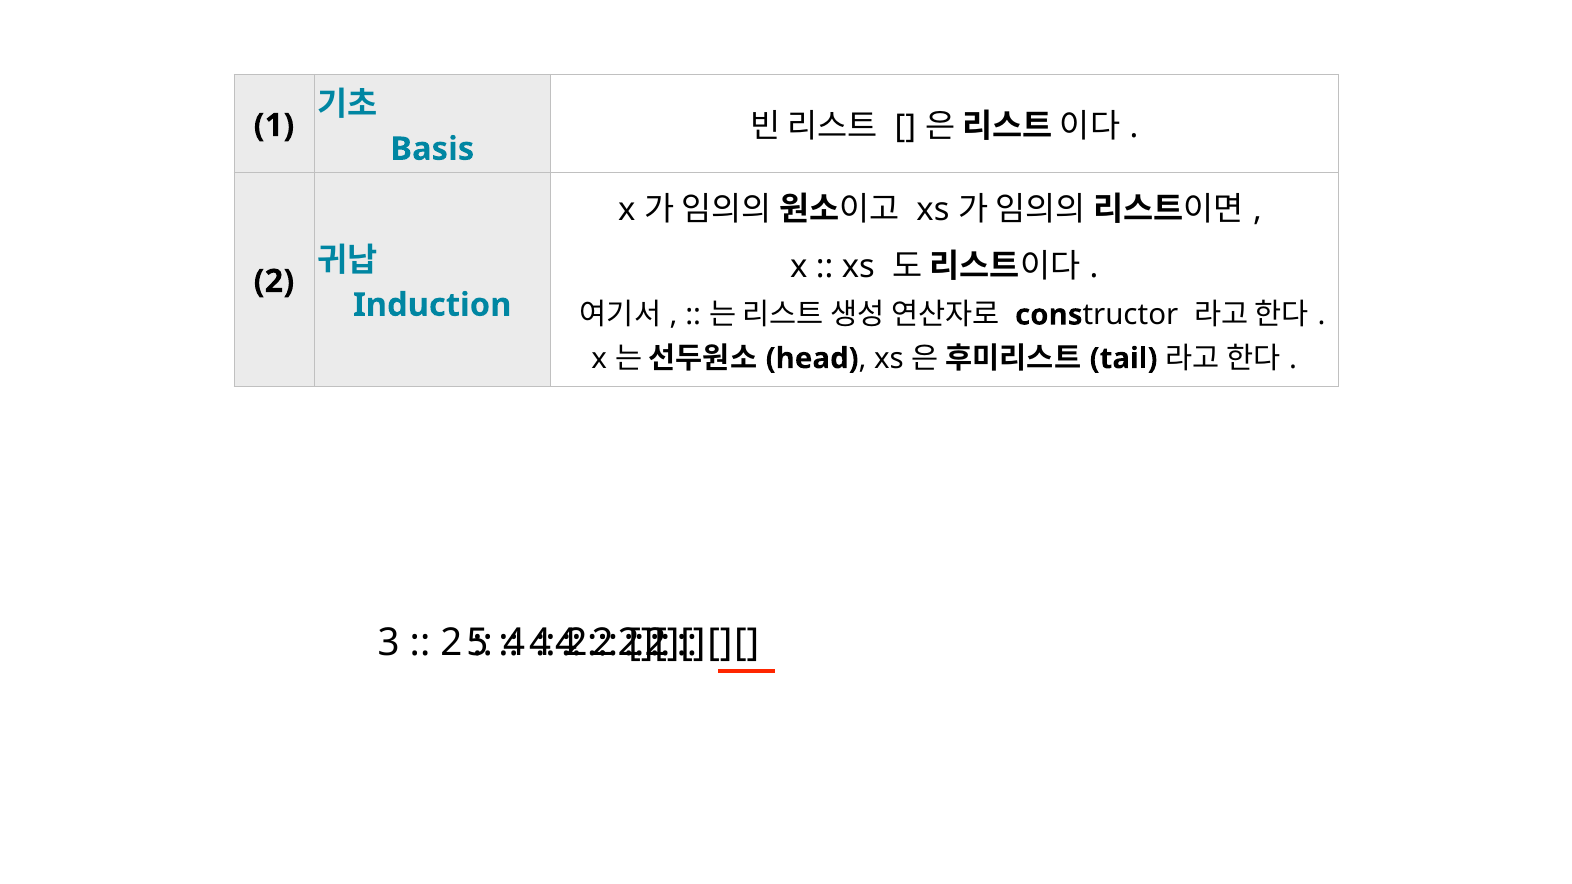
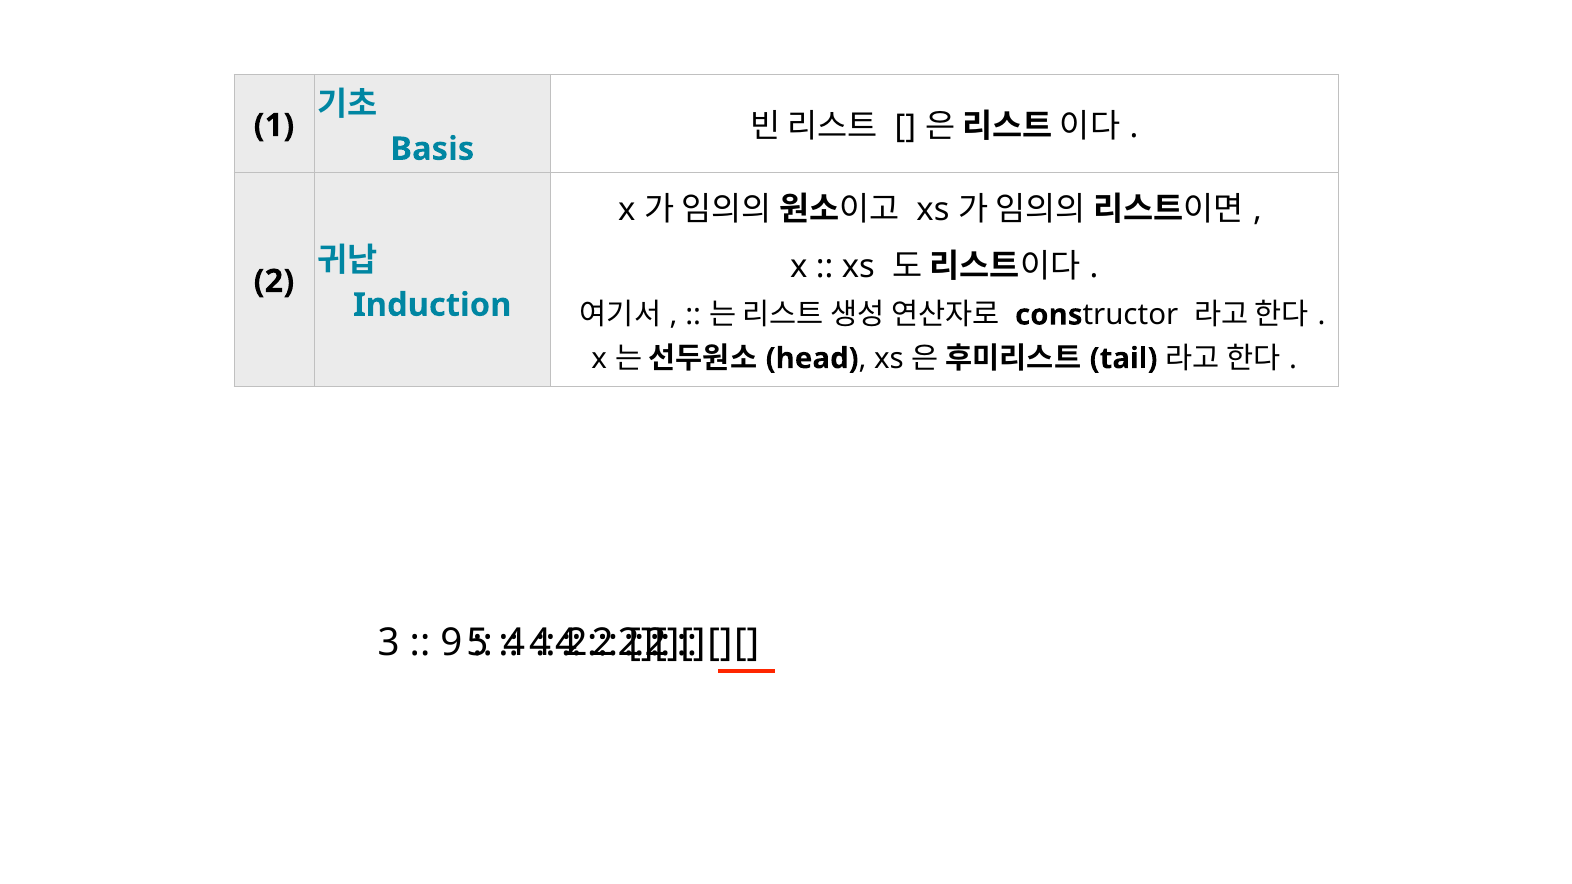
2 at (451, 643): 2 -> 9
